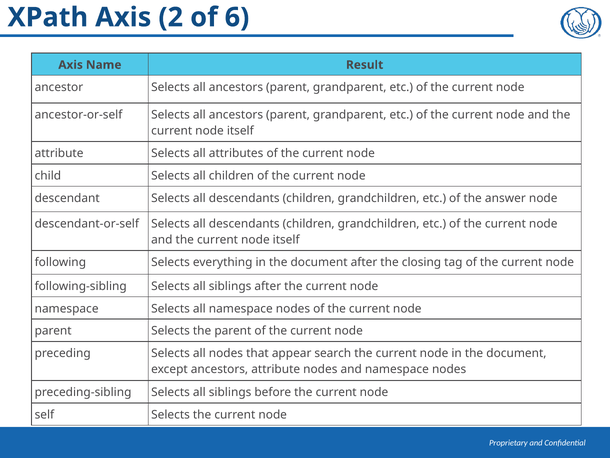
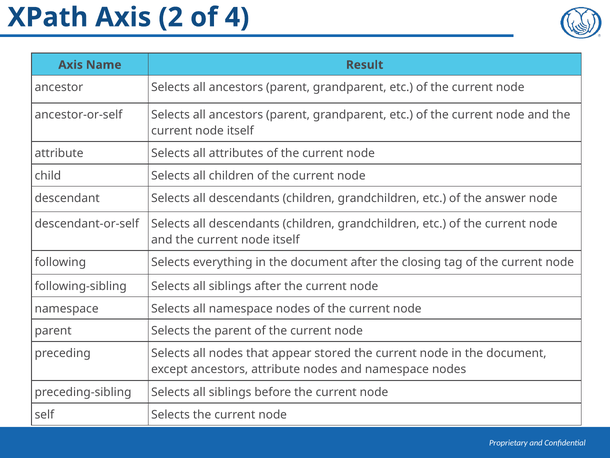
6: 6 -> 4
search: search -> stored
